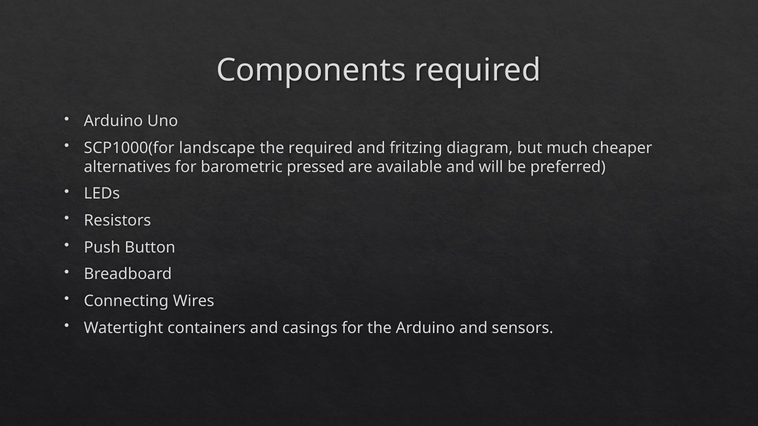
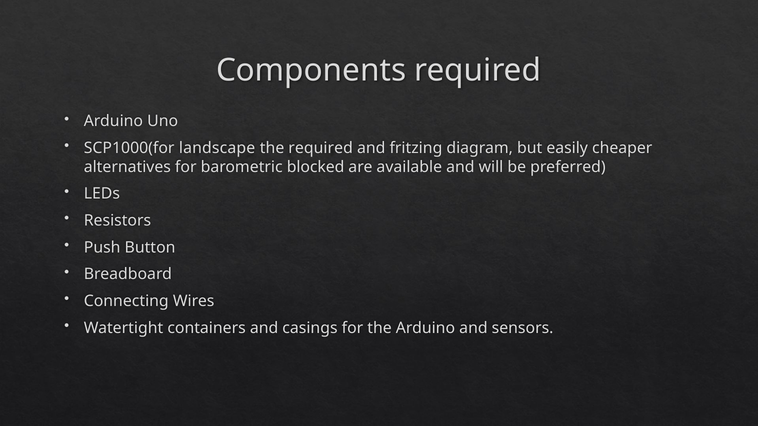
much: much -> easily
pressed: pressed -> blocked
